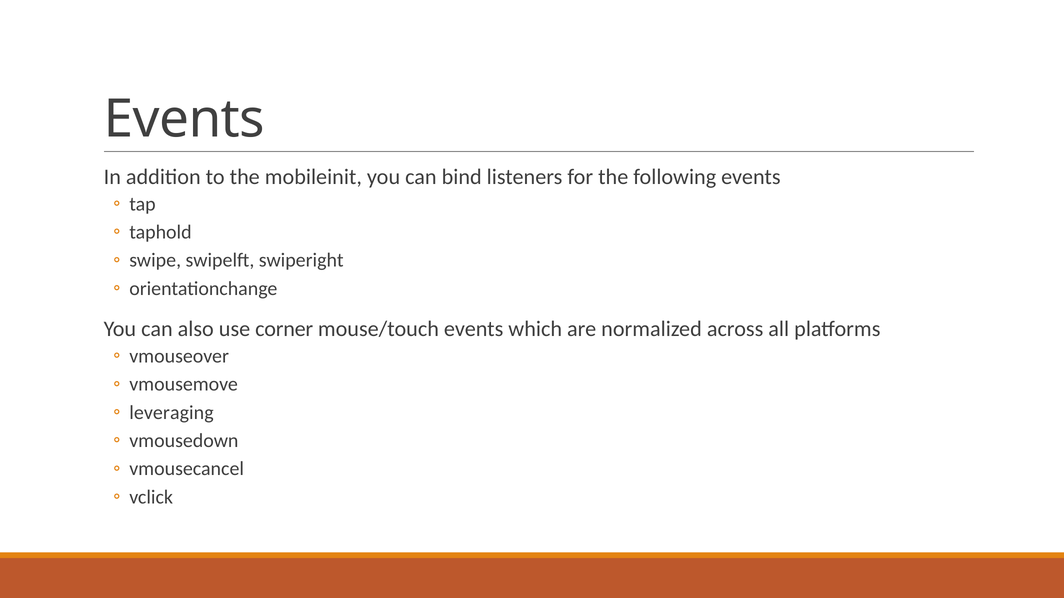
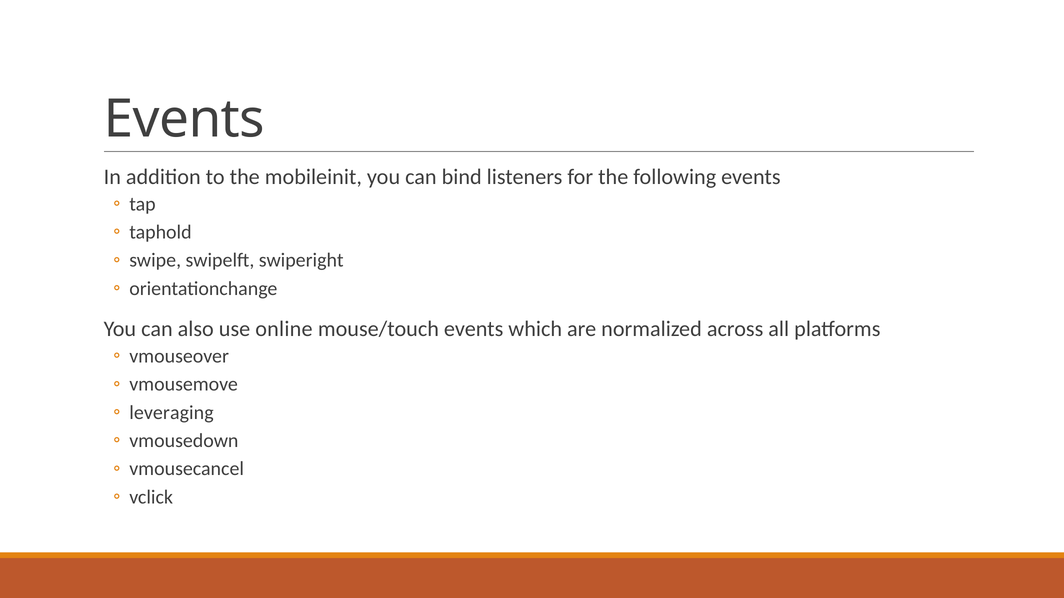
corner: corner -> online
